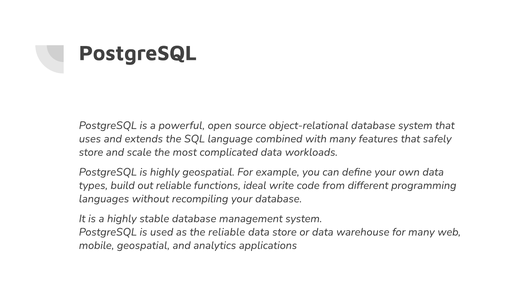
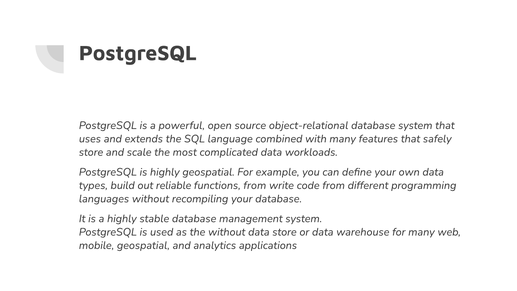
functions ideal: ideal -> from
the reliable: reliable -> without
